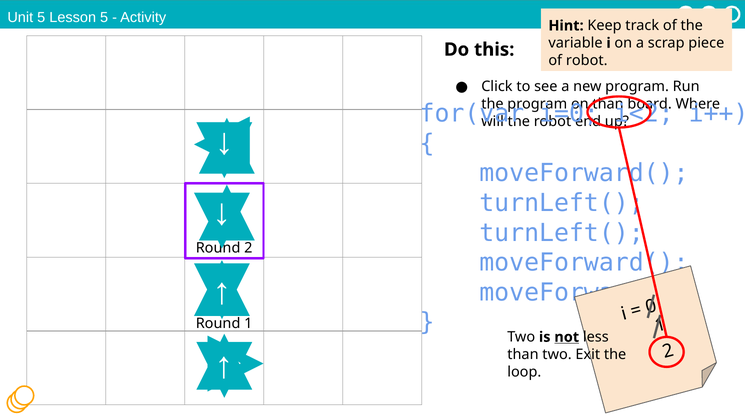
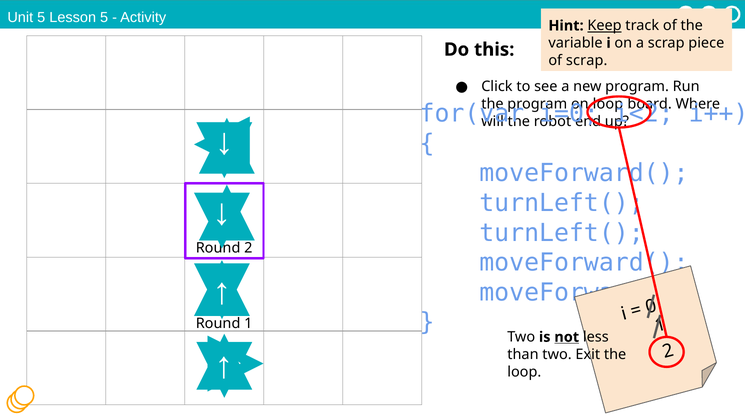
Keep underline: none -> present
of robot: robot -> scrap
than at (608, 104): than -> loop
